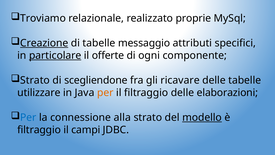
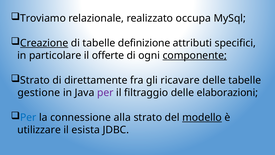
proprie: proprie -> occupa
messaggio: messaggio -> definizione
particolare underline: present -> none
componente underline: none -> present
scegliendone: scegliendone -> direttamente
utilizzare: utilizzare -> gestione
per at (105, 92) colour: orange -> purple
filtraggio at (39, 130): filtraggio -> utilizzare
campi: campi -> esista
